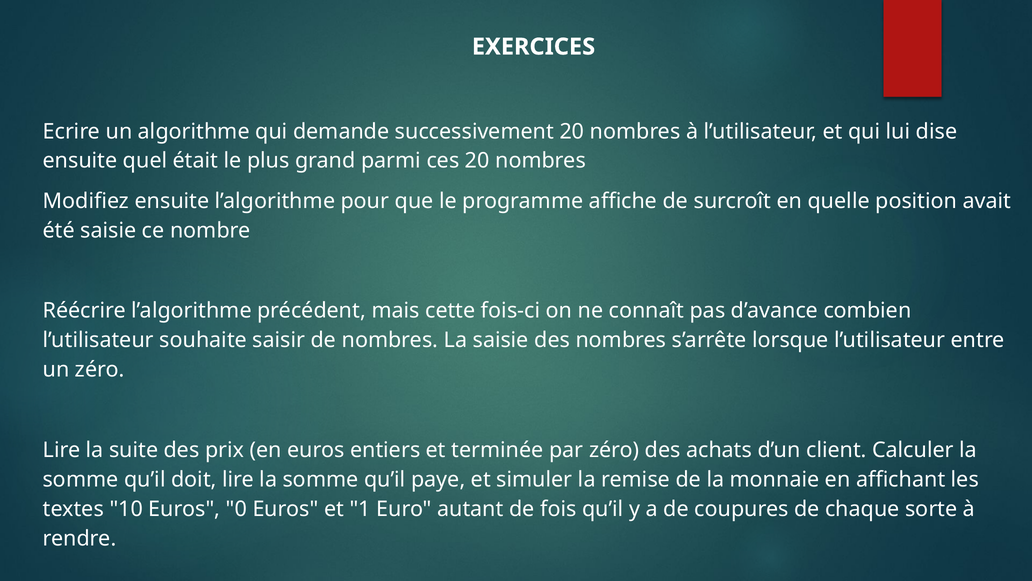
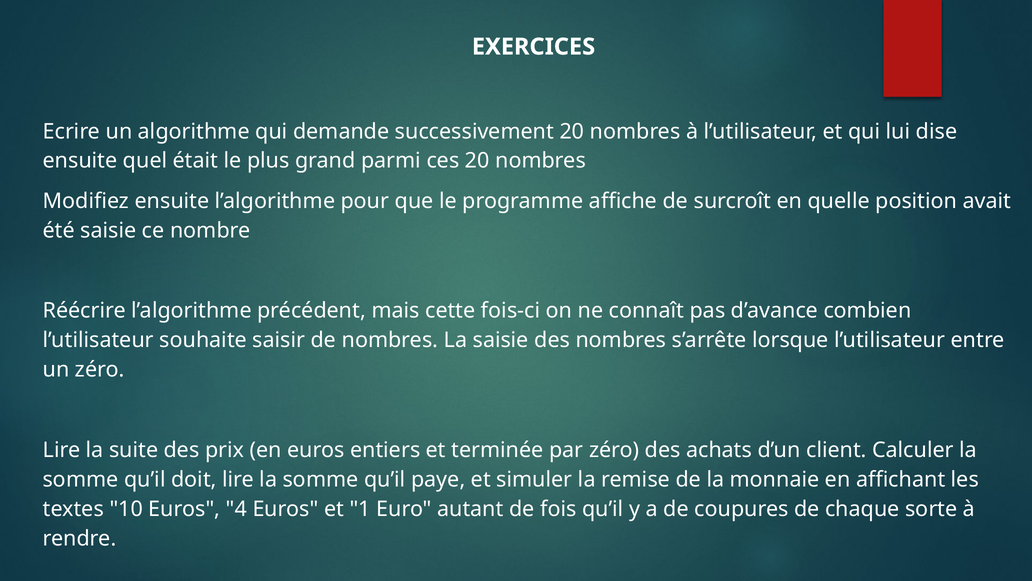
0: 0 -> 4
